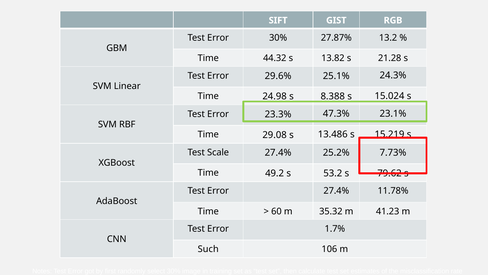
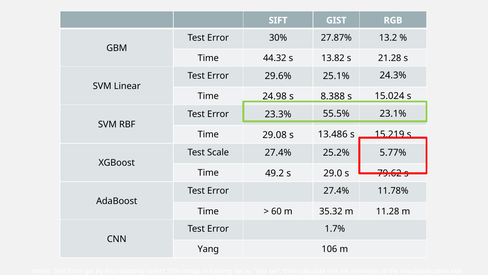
47.3%: 47.3% -> 55.5%
7.73%: 7.73% -> 5.77%
53.2: 53.2 -> 29.0
41.23: 41.23 -> 11.28
Such: Such -> Yang
